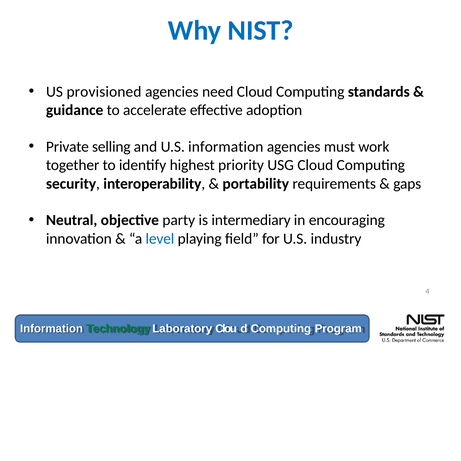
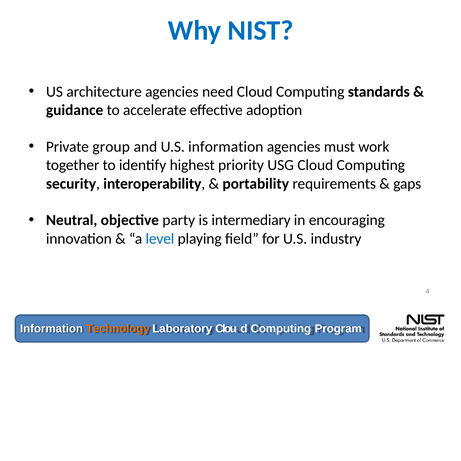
provisioned: provisioned -> architecture
selling: selling -> group
Technology colour: green -> orange
